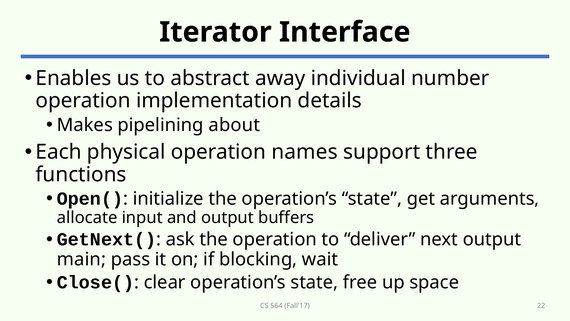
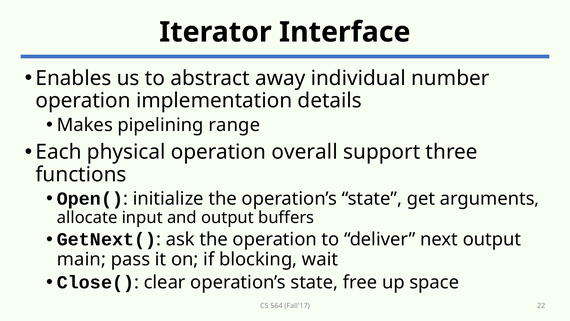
about: about -> range
names: names -> overall
